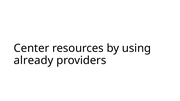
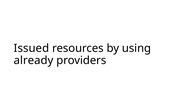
Center: Center -> Issued
